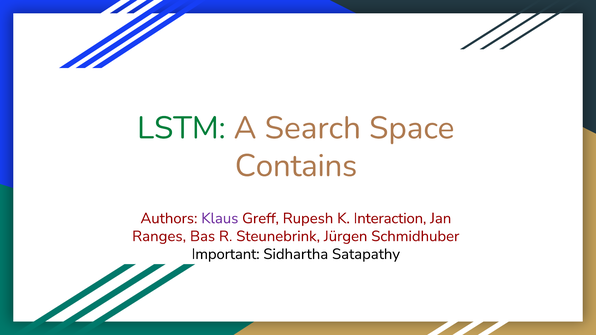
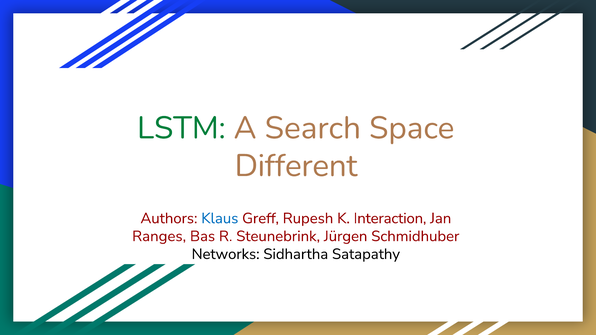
Contains: Contains -> Different
Klaus colour: purple -> blue
Important: Important -> Networks
